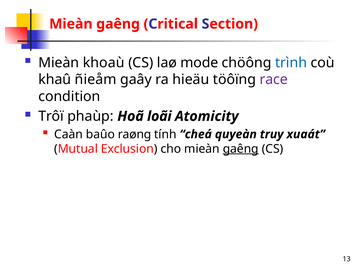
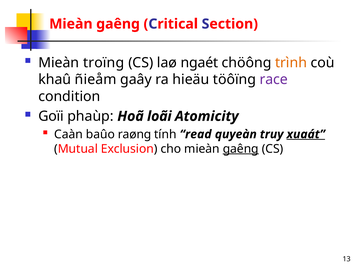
khoaù: khoaù -> troïng
mode: mode -> ngaét
trình colour: blue -> orange
Trôï: Trôï -> Goïi
cheá: cheá -> read
xuaát underline: none -> present
